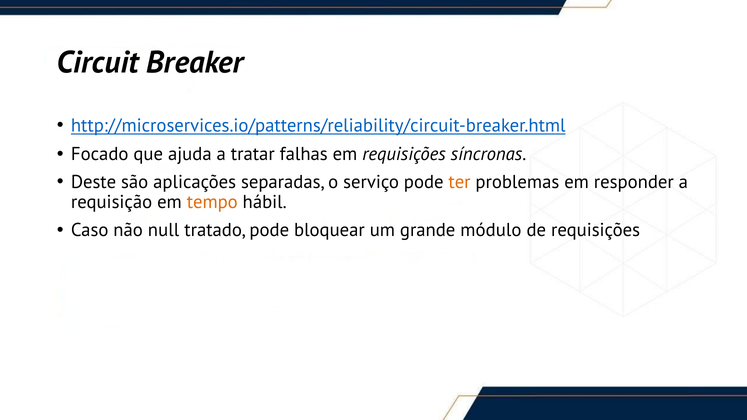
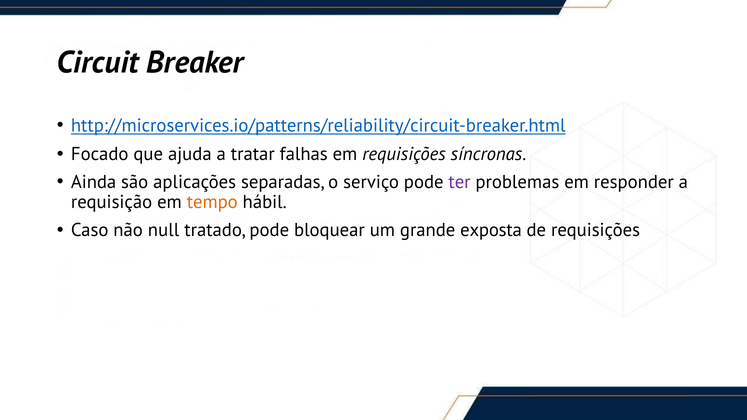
Deste: Deste -> Ainda
ter colour: orange -> purple
módulo: módulo -> exposta
